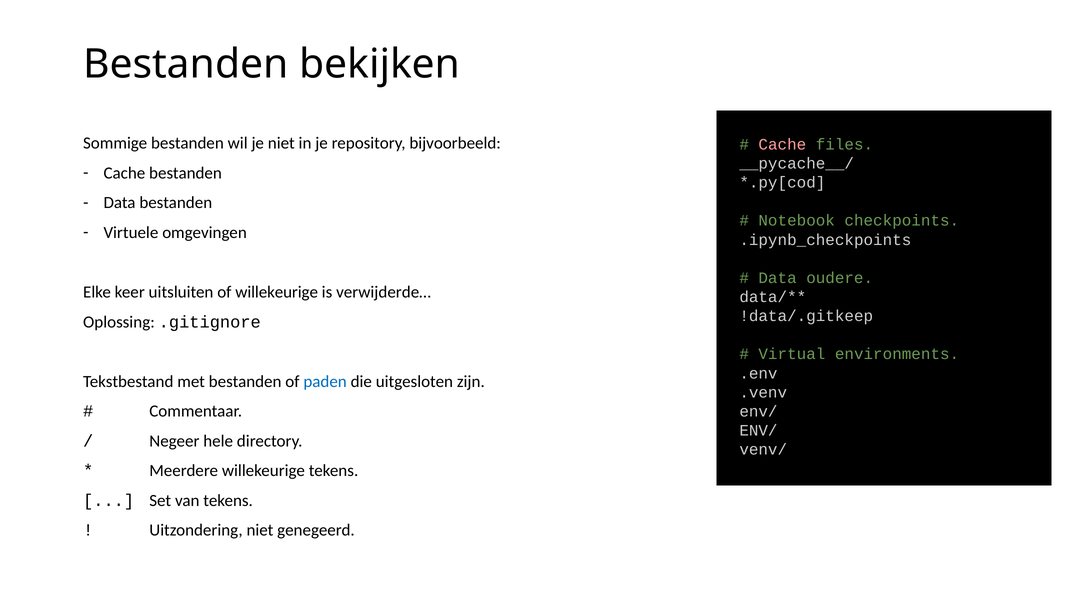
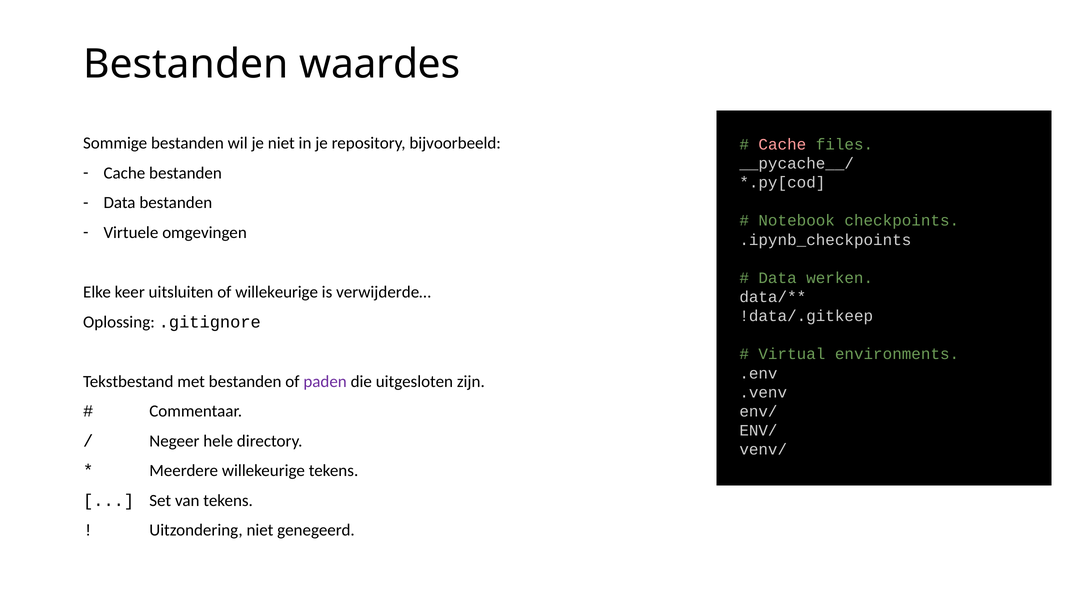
bekijken: bekijken -> waardes
oudere: oudere -> werken
paden colour: blue -> purple
